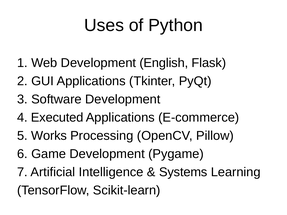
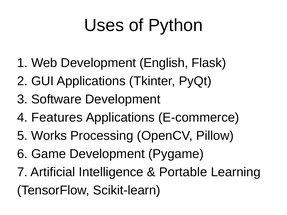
Executed: Executed -> Features
Systems: Systems -> Portable
